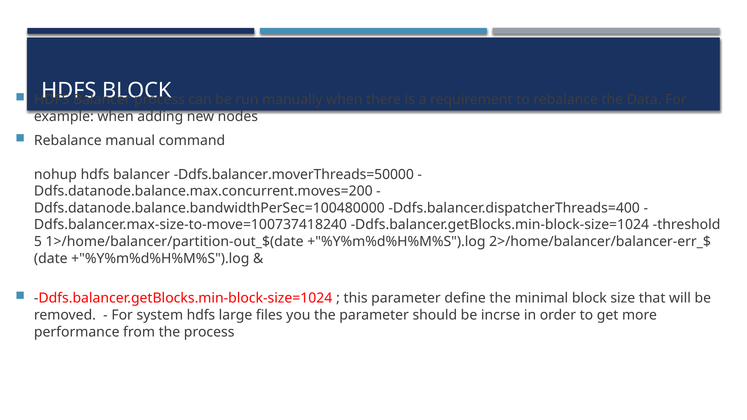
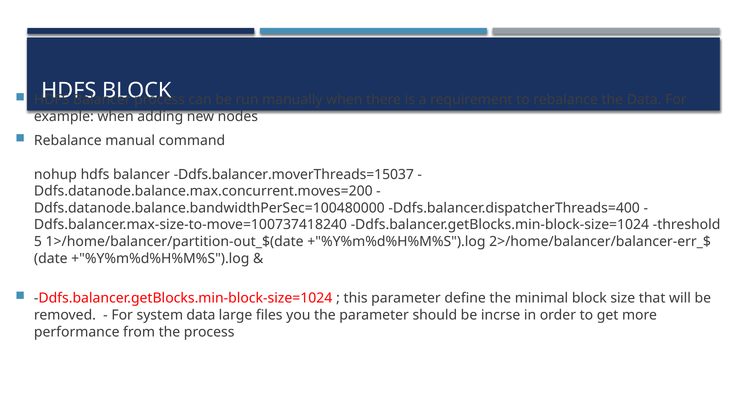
Ddfs.balancer.moverThreads=50000: Ddfs.balancer.moverThreads=50000 -> Ddfs.balancer.moverThreads=15037
system hdfs: hdfs -> data
